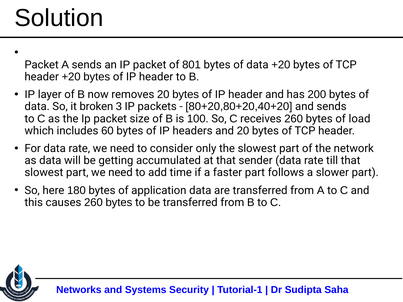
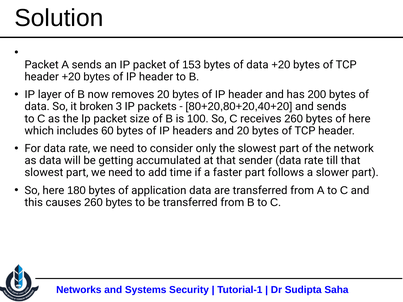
801: 801 -> 153
of load: load -> here
